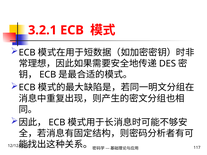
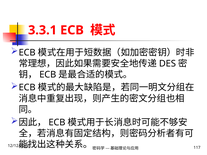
3.2.1: 3.2.1 -> 3.3.1
